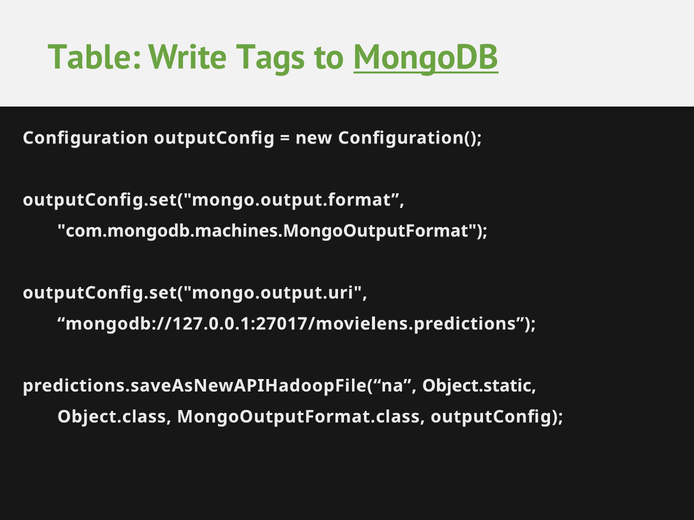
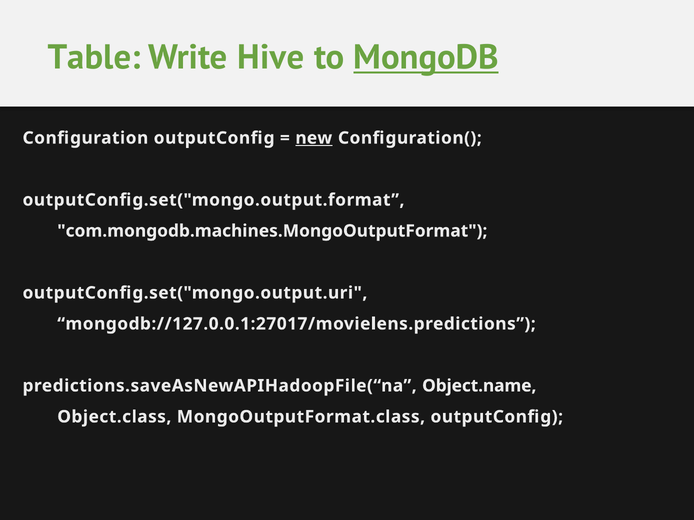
Tags: Tags -> Hive
new underline: none -> present
Object.static: Object.static -> Object.name
